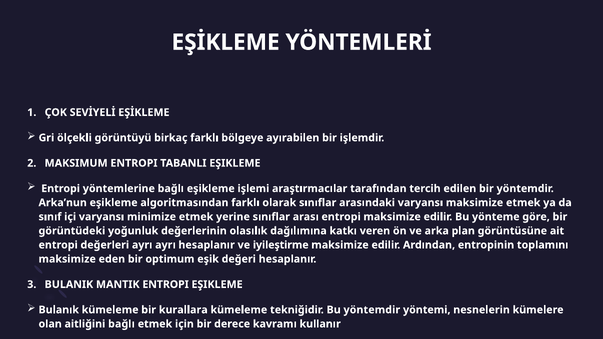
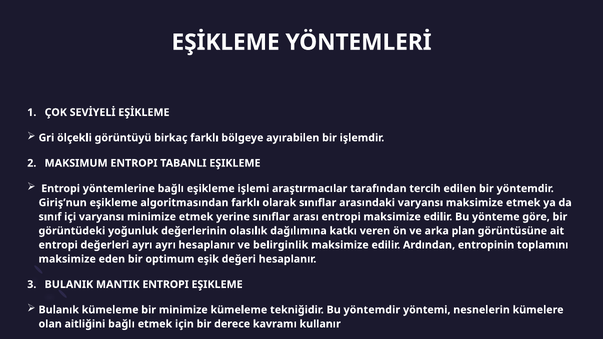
Arka’nun: Arka’nun -> Giriş’nun
iyileştirme: iyileştirme -> belirginlik
bir kurallara: kurallara -> minimize
